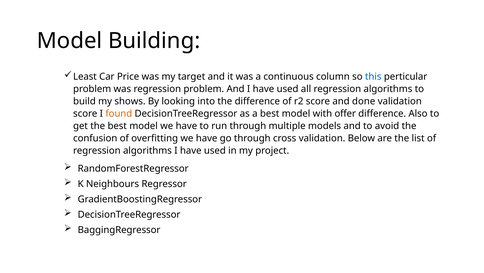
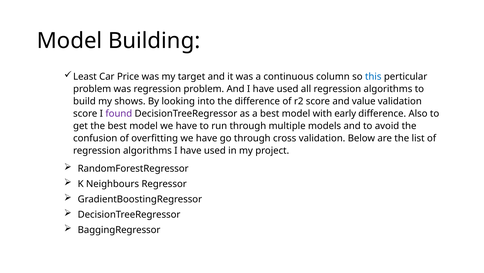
done: done -> value
found colour: orange -> purple
offer: offer -> early
